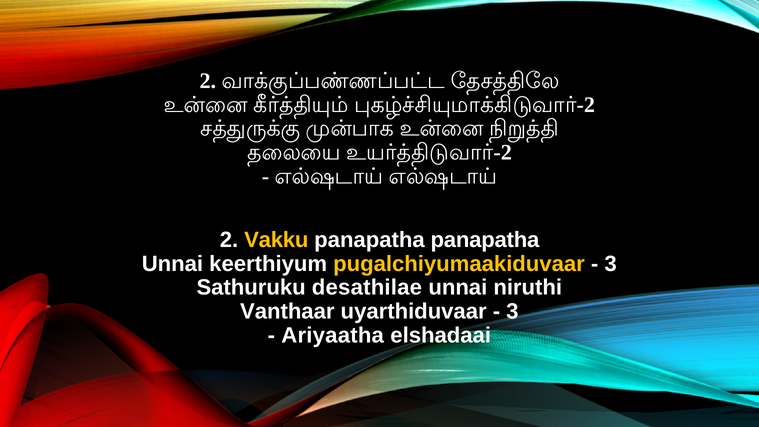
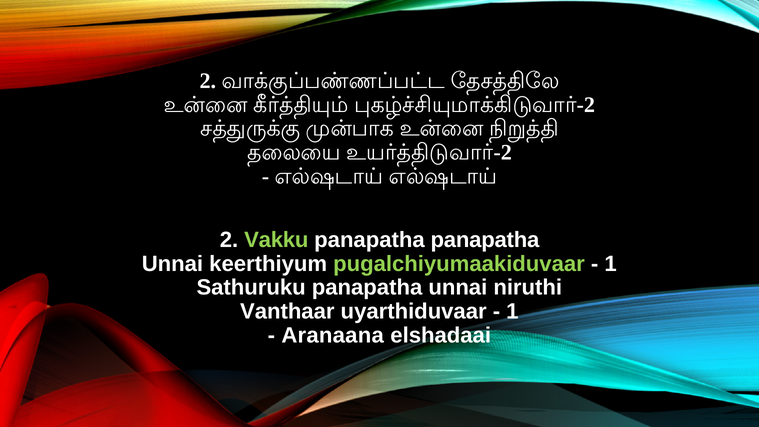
Vakku colour: yellow -> light green
pugalchiyumaakiduvaar colour: yellow -> light green
3 at (611, 264): 3 -> 1
Sathuruku desathilae: desathilae -> panapatha
3 at (512, 311): 3 -> 1
Ariyaatha: Ariyaatha -> Aranaana
